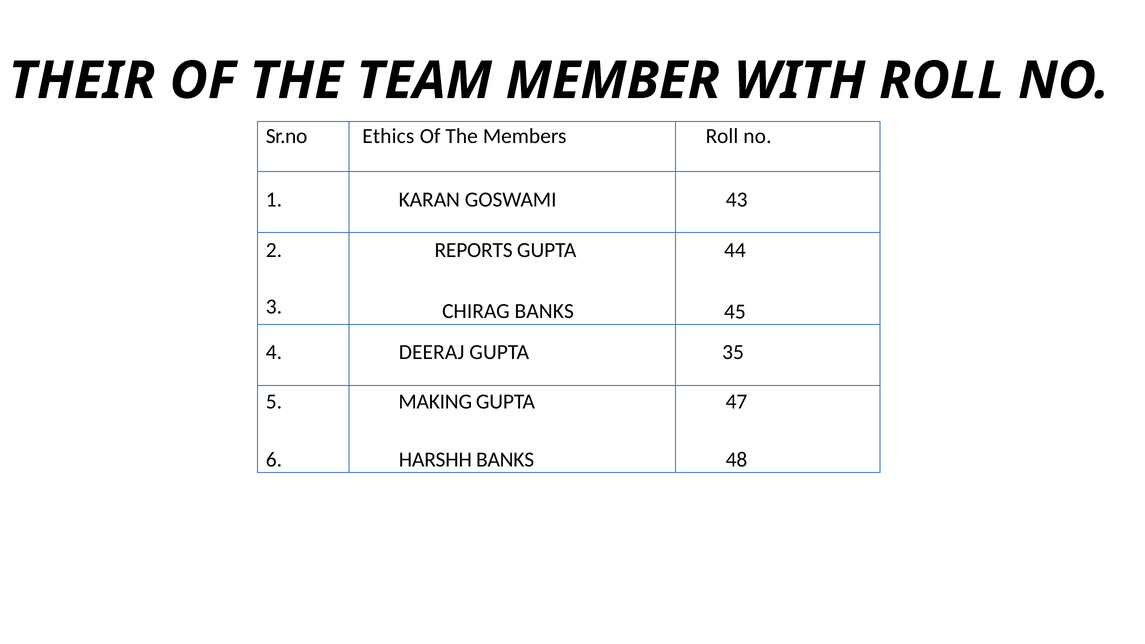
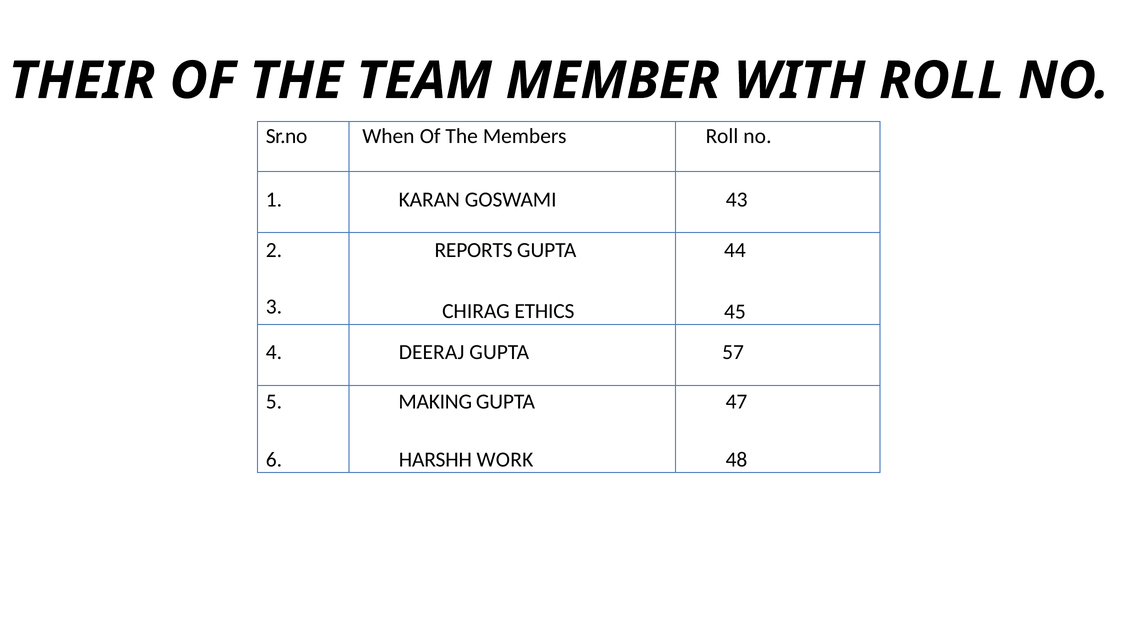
Ethics: Ethics -> When
CHIRAG BANKS: BANKS -> ETHICS
35: 35 -> 57
HARSHH BANKS: BANKS -> WORK
